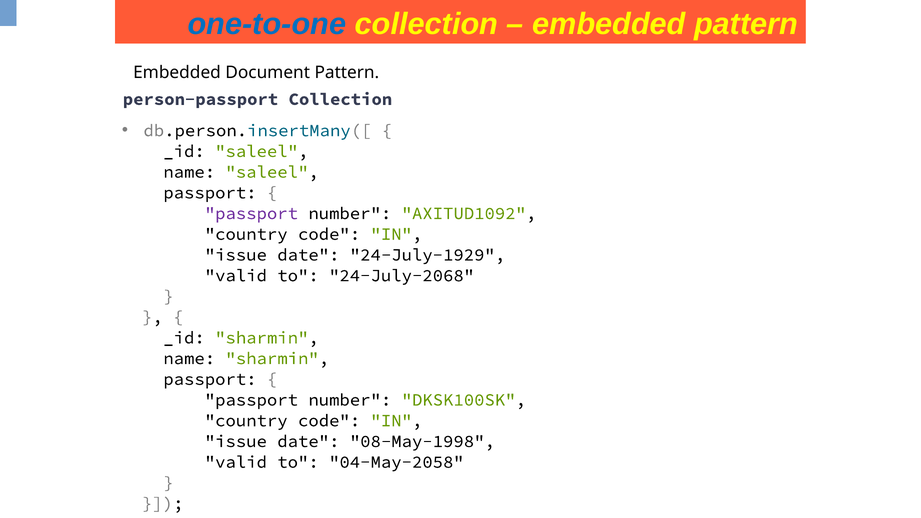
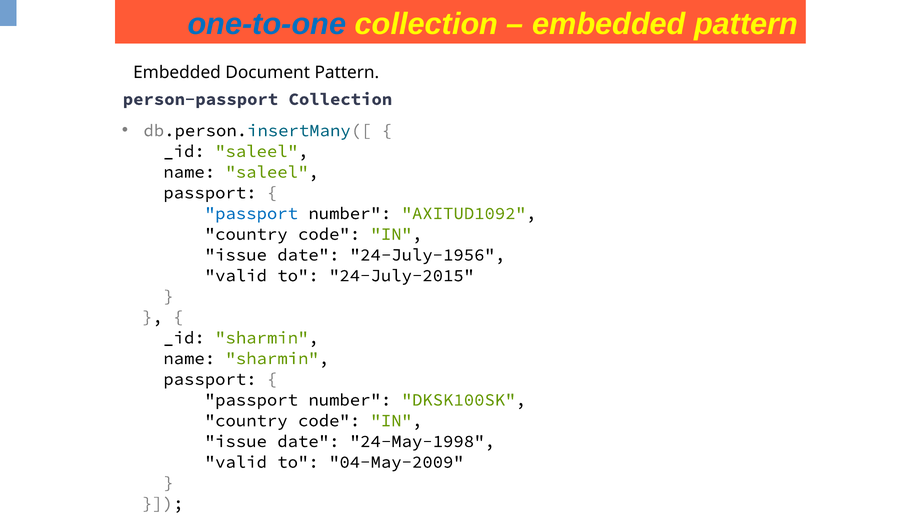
passport at (251, 213) colour: purple -> blue
24-July-1929: 24-July-1929 -> 24-July-1956
24-July-2068: 24-July-2068 -> 24-July-2015
08-May-1998: 08-May-1998 -> 24-May-1998
04-May-2058: 04-May-2058 -> 04-May-2009
